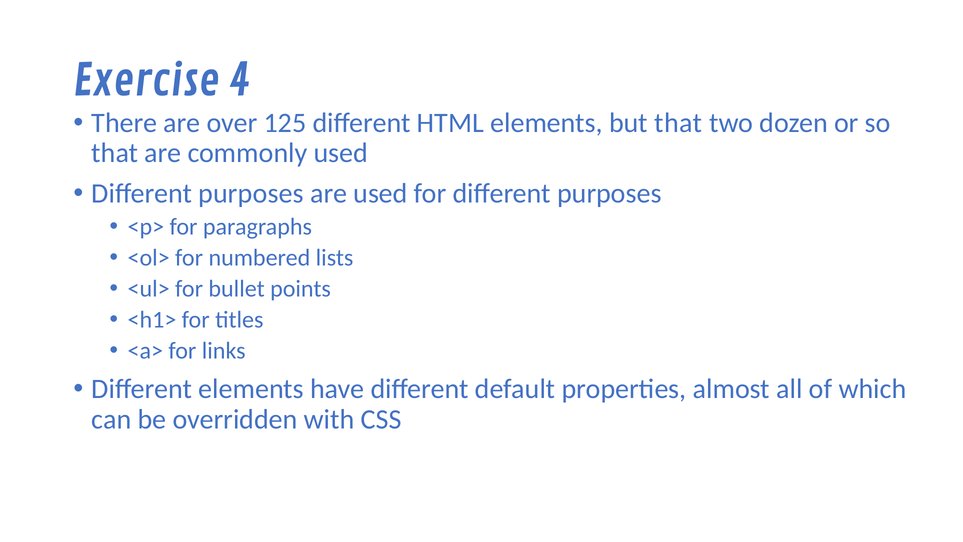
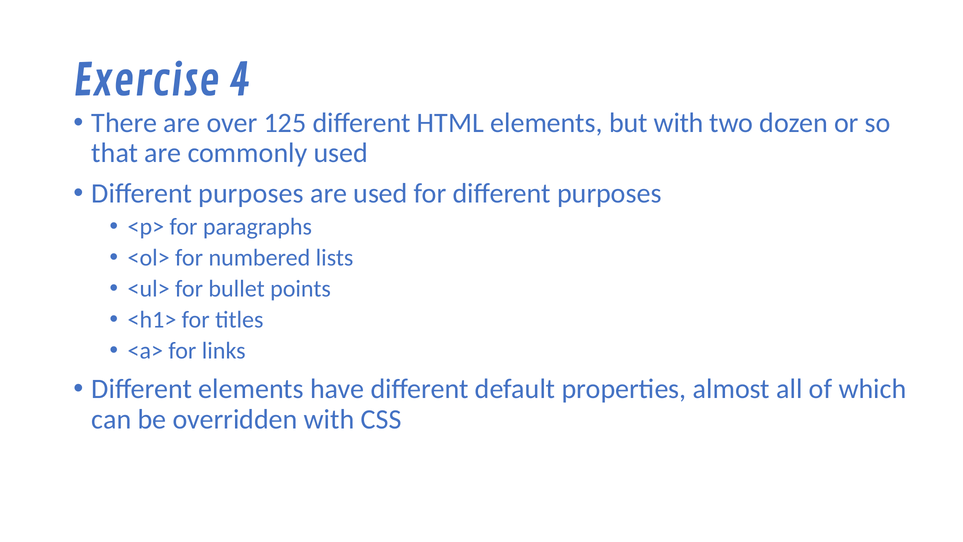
but that: that -> with
